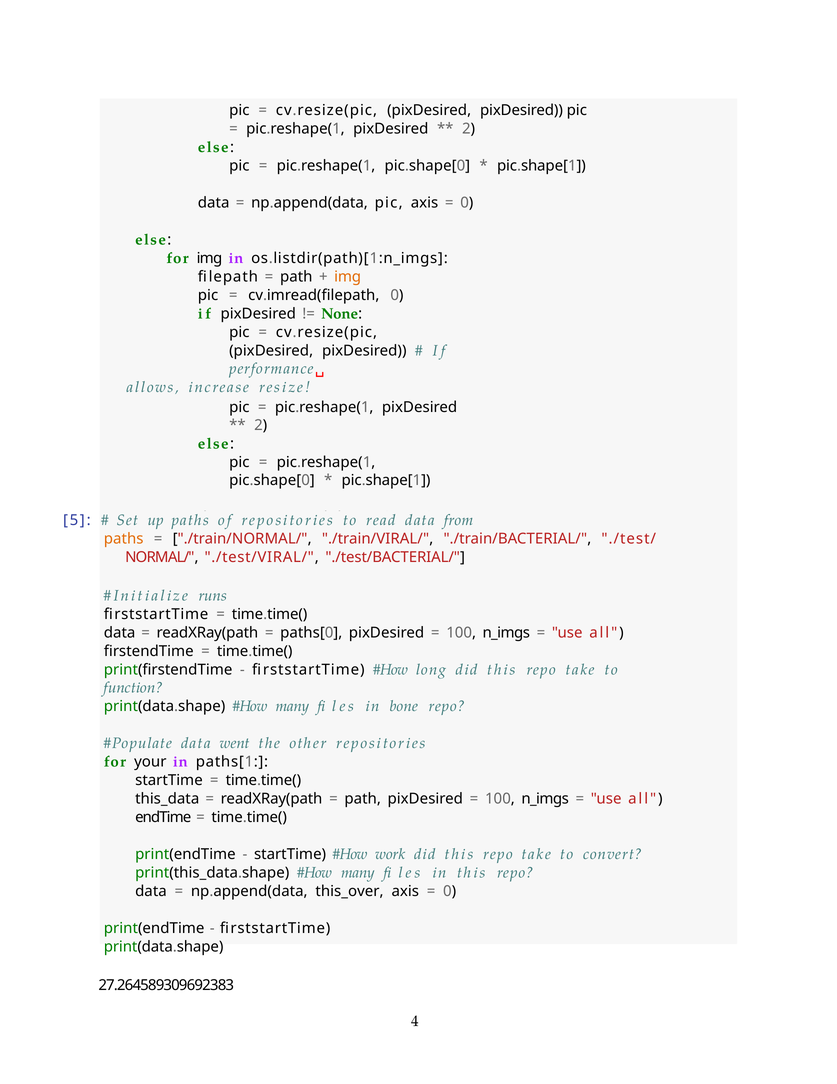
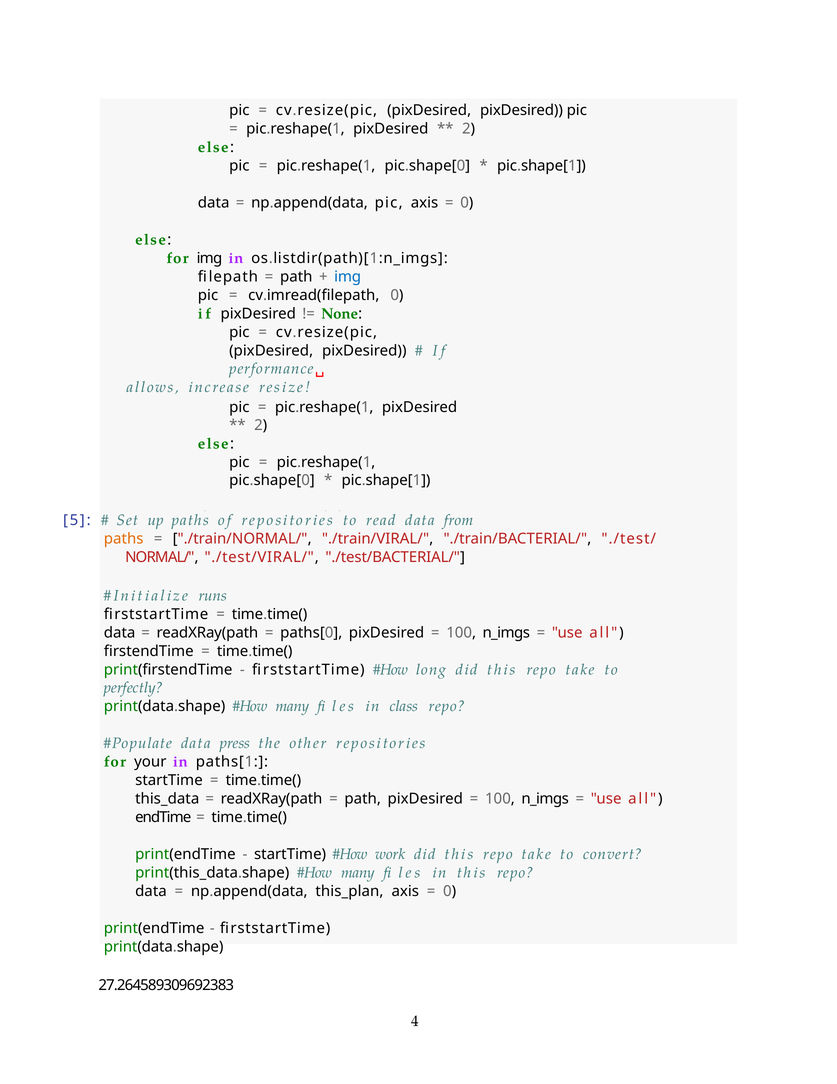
img at (348, 277) colour: orange -> blue
function: function -> perfectly
bone: bone -> class
went: went -> press
this_over: this_over -> this_plan
